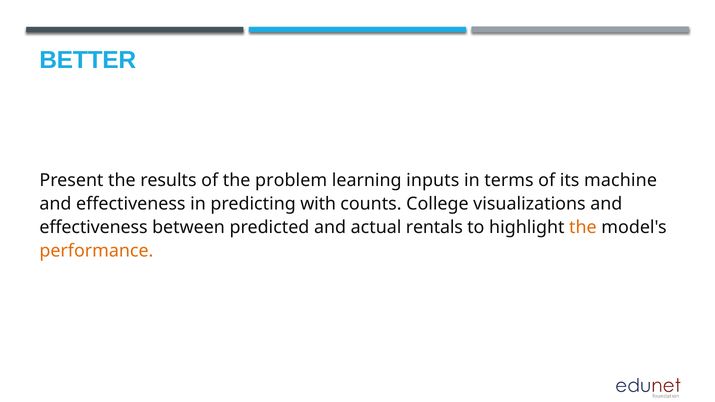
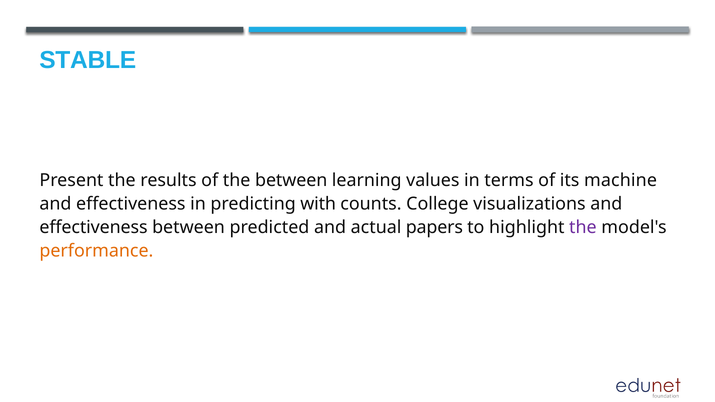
BETTER: BETTER -> STABLE
the problem: problem -> between
inputs: inputs -> values
rentals: rentals -> papers
the at (583, 227) colour: orange -> purple
